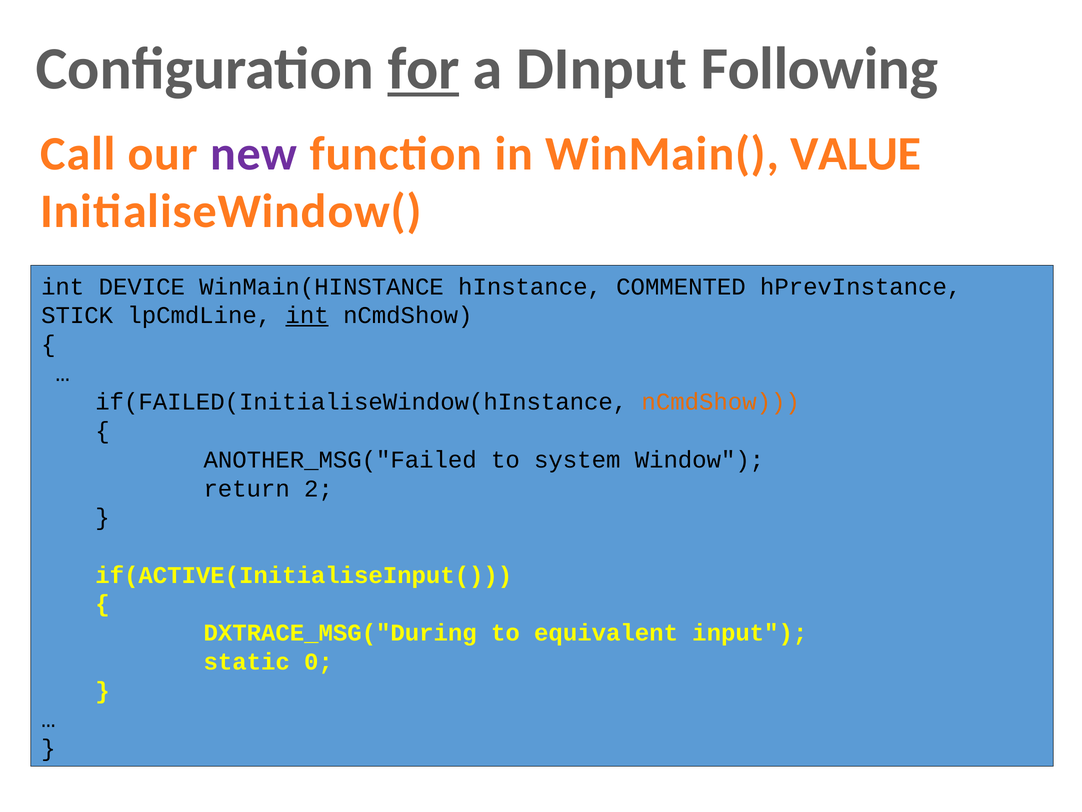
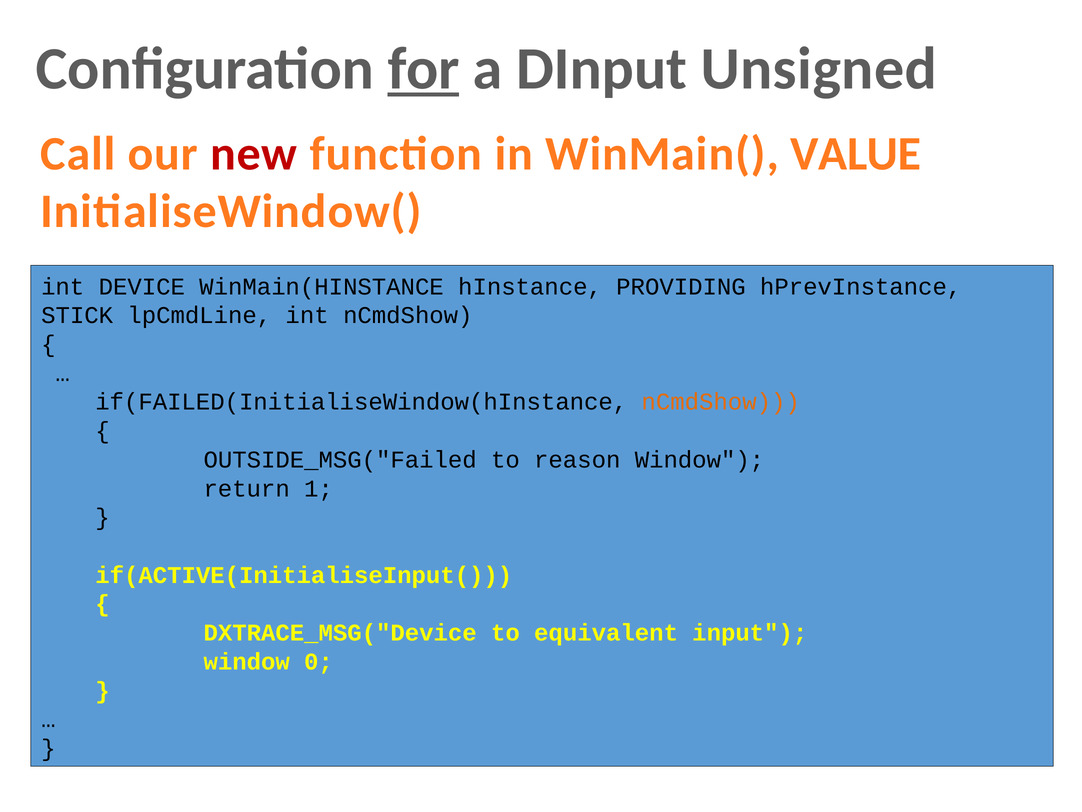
Following: Following -> Unsigned
new colour: purple -> red
COMMENTED: COMMENTED -> PROVIDING
int at (307, 315) underline: present -> none
ANOTHER_MSG("Failed: ANOTHER_MSG("Failed -> OUTSIDE_MSG("Failed
system: system -> reason
2: 2 -> 1
DXTRACE_MSG("During: DXTRACE_MSG("During -> DXTRACE_MSG("Device
static at (247, 661): static -> window
